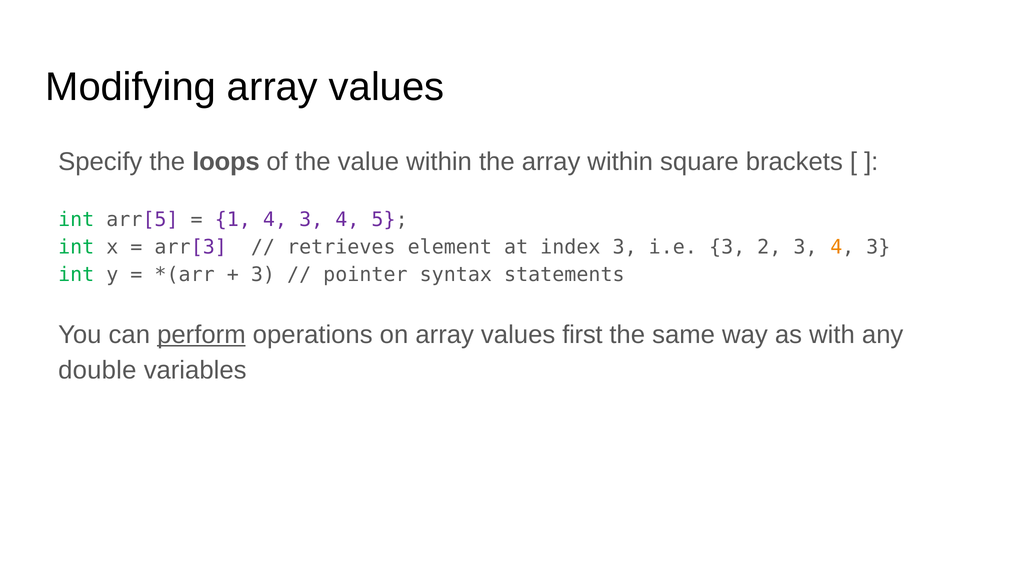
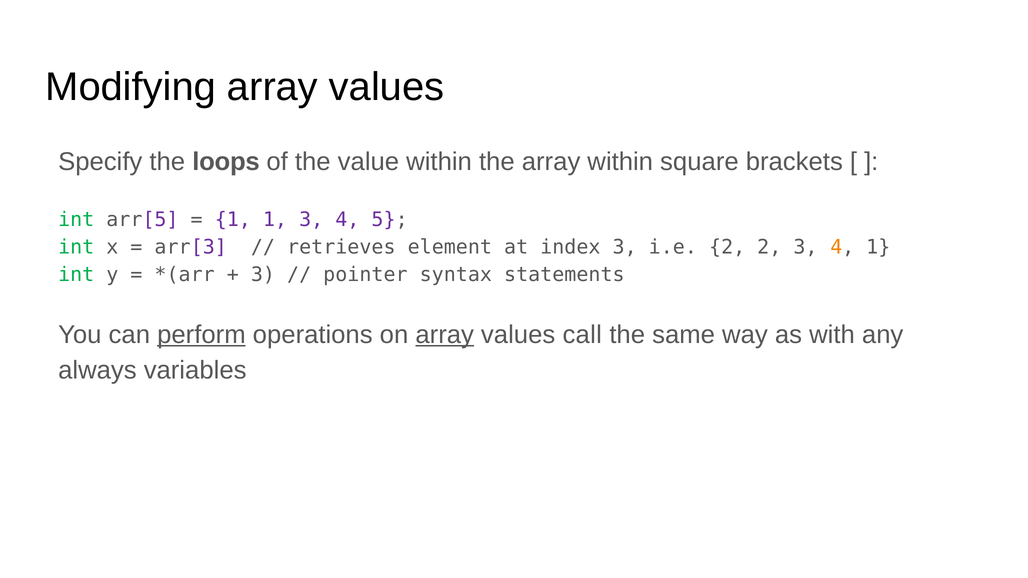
1 4: 4 -> 1
i.e 3: 3 -> 2
3 4 3: 3 -> 1
array at (445, 335) underline: none -> present
first: first -> call
double: double -> always
